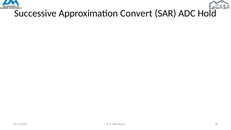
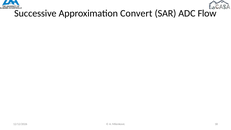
Hold: Hold -> Flow
